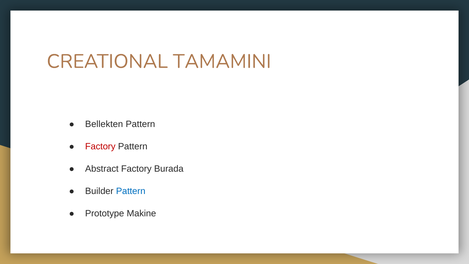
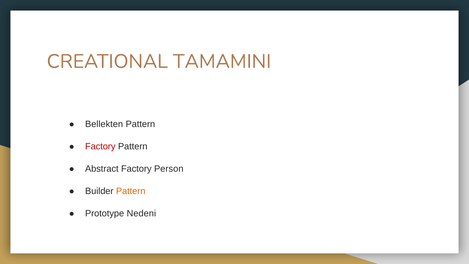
Burada: Burada -> Person
Pattern at (131, 191) colour: blue -> orange
Makine: Makine -> Nedeni
